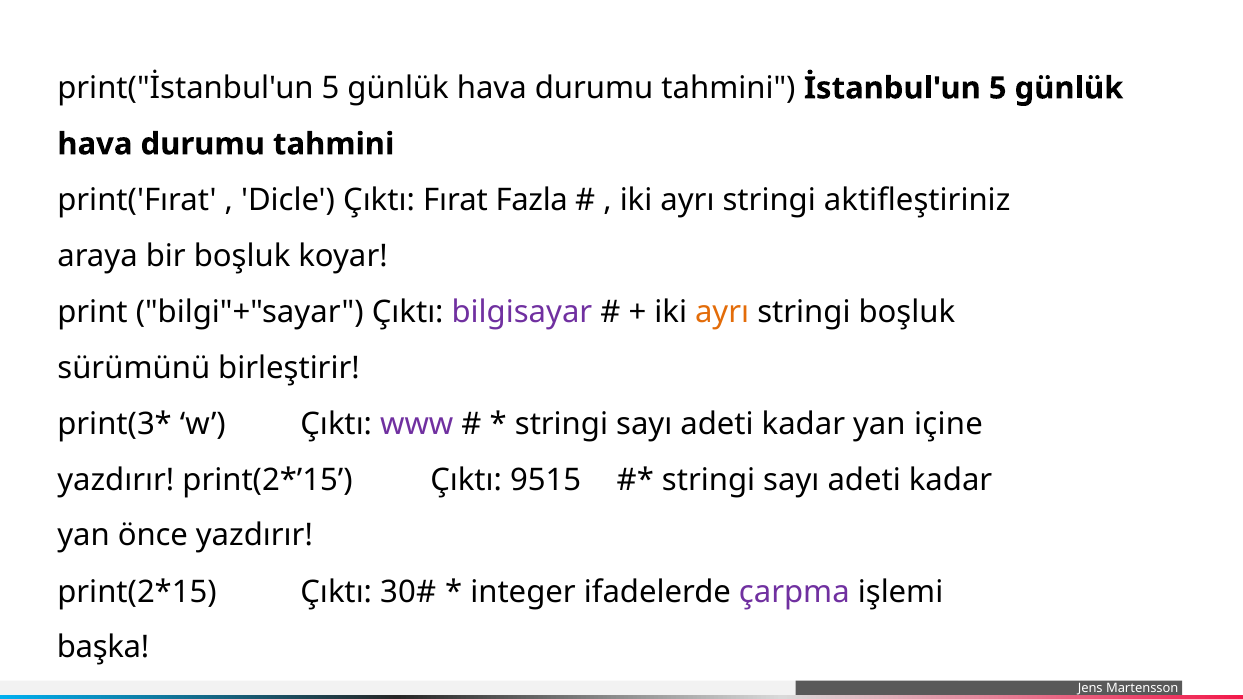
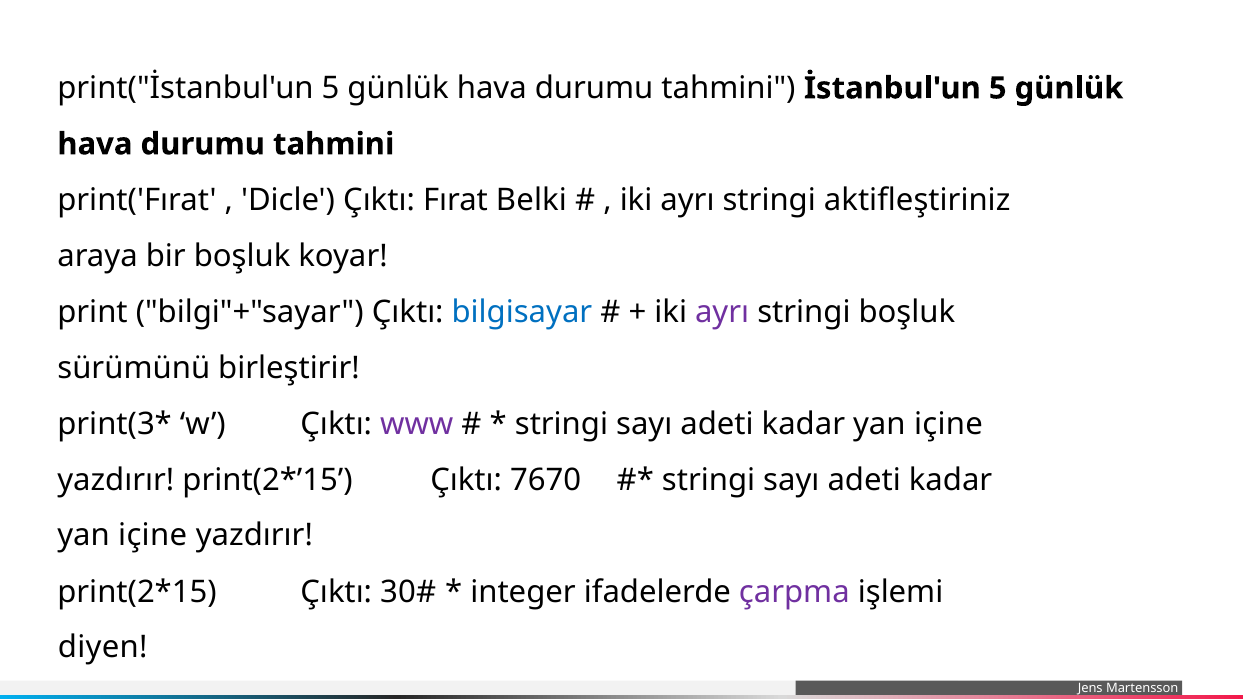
Fazla: Fazla -> Belki
bilgisayar colour: purple -> blue
ayrı at (722, 312) colour: orange -> purple
9515: 9515 -> 7670
önce at (153, 536): önce -> içine
başka: başka -> diyen
